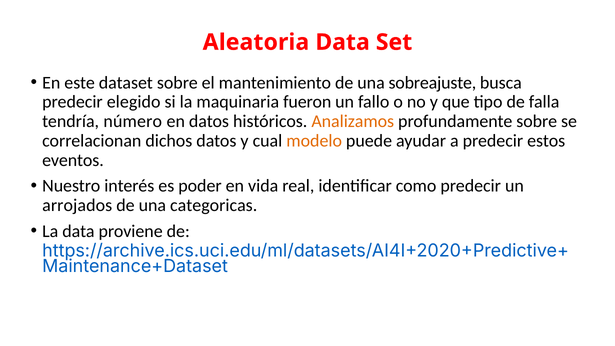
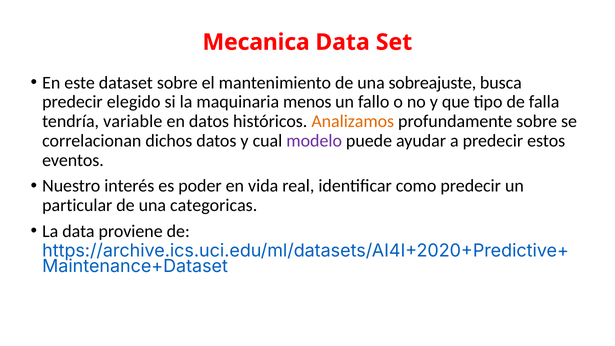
Aleatoria: Aleatoria -> Mecanica
fueron: fueron -> menos
número: número -> variable
modelo colour: orange -> purple
arrojados: arrojados -> particular
